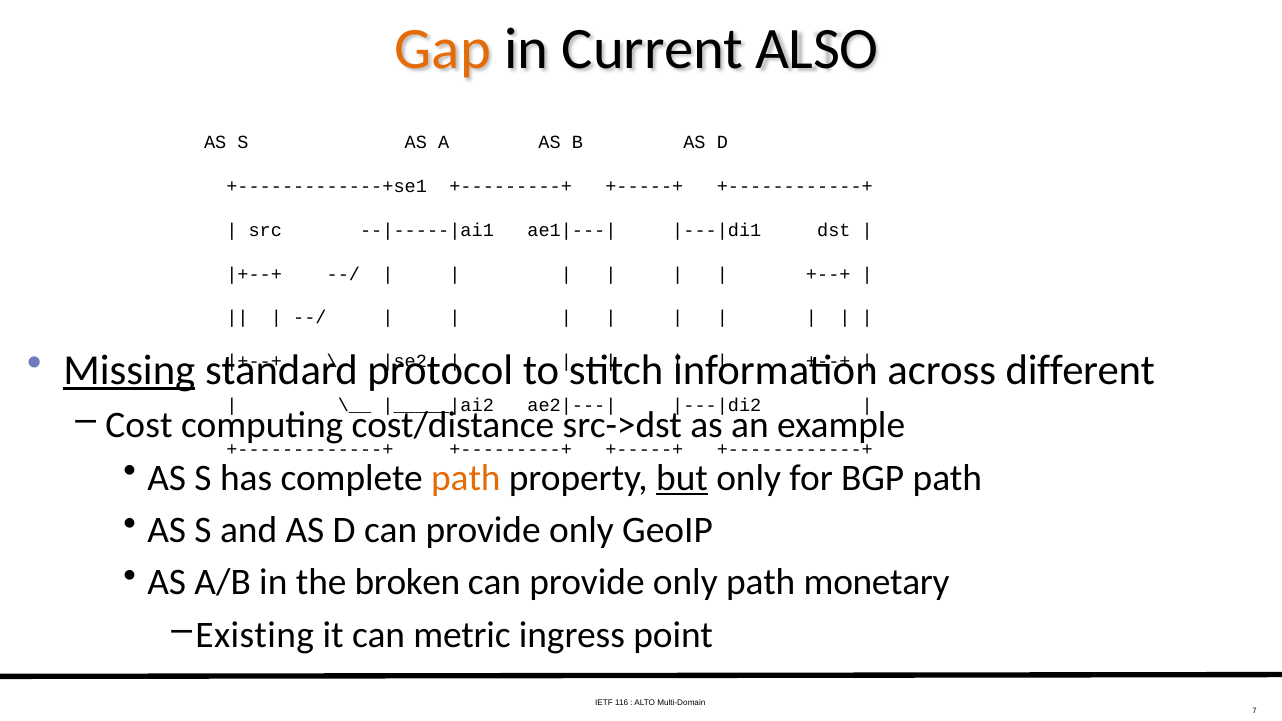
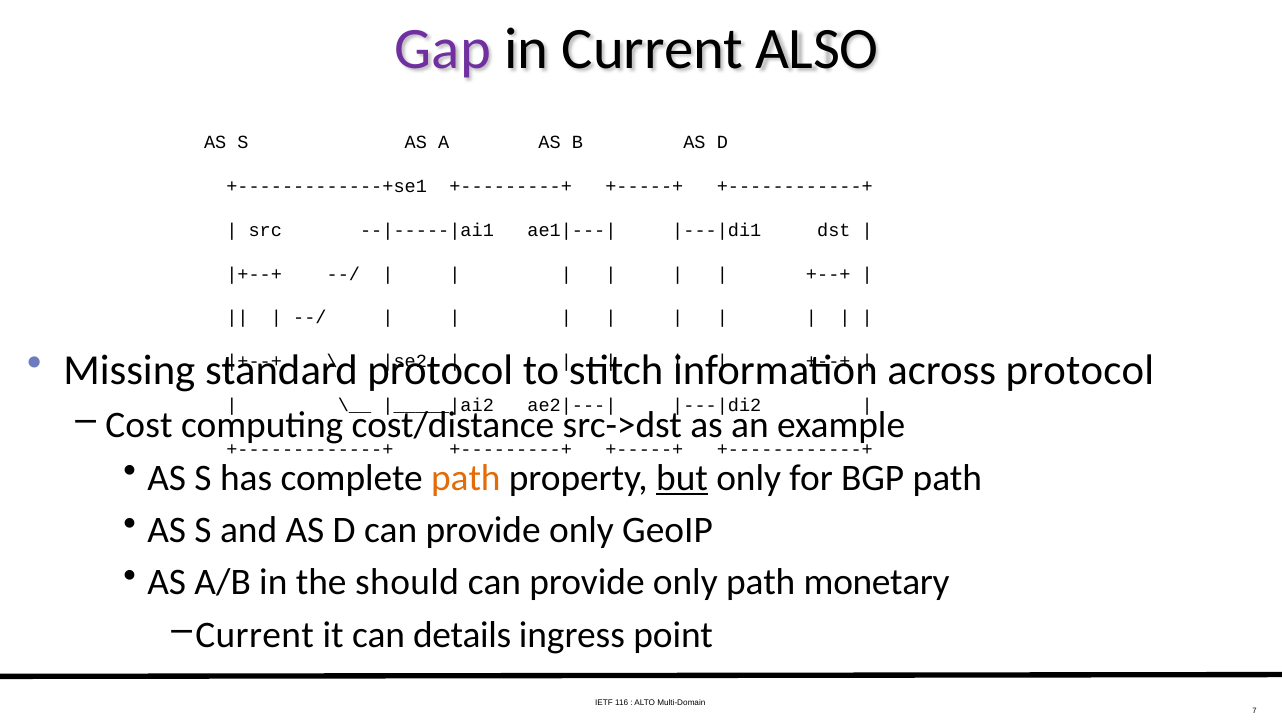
Gap colour: orange -> purple
Missing underline: present -> none
across different: different -> protocol
broken: broken -> should
Existing at (255, 635): Existing -> Current
metric: metric -> details
